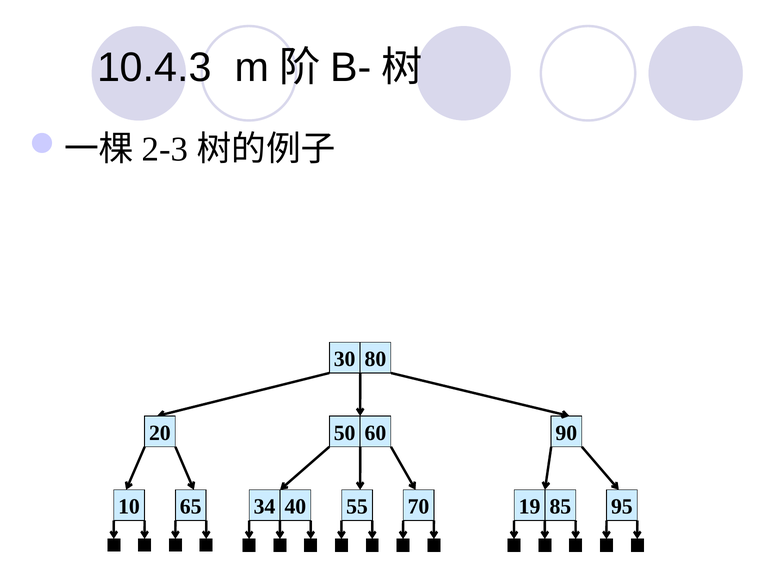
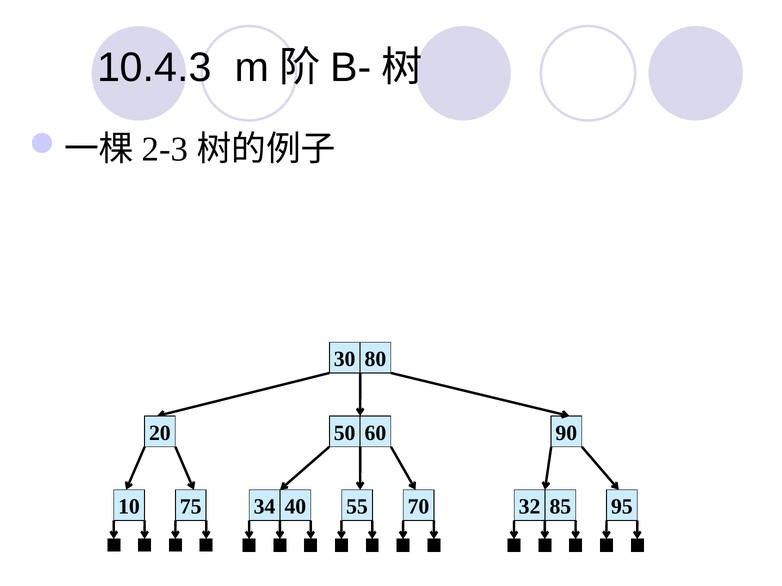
65: 65 -> 75
19: 19 -> 32
